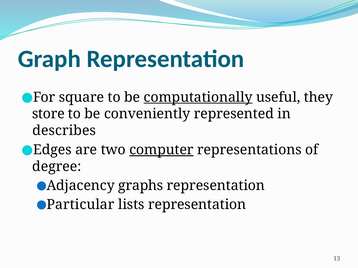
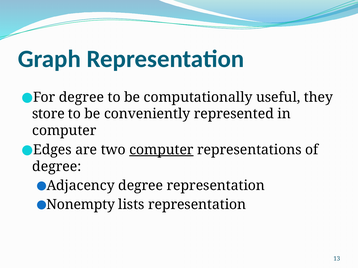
For square: square -> degree
computationally underline: present -> none
describes at (64, 131): describes -> computer
Adjacency graphs: graphs -> degree
Particular: Particular -> Nonempty
